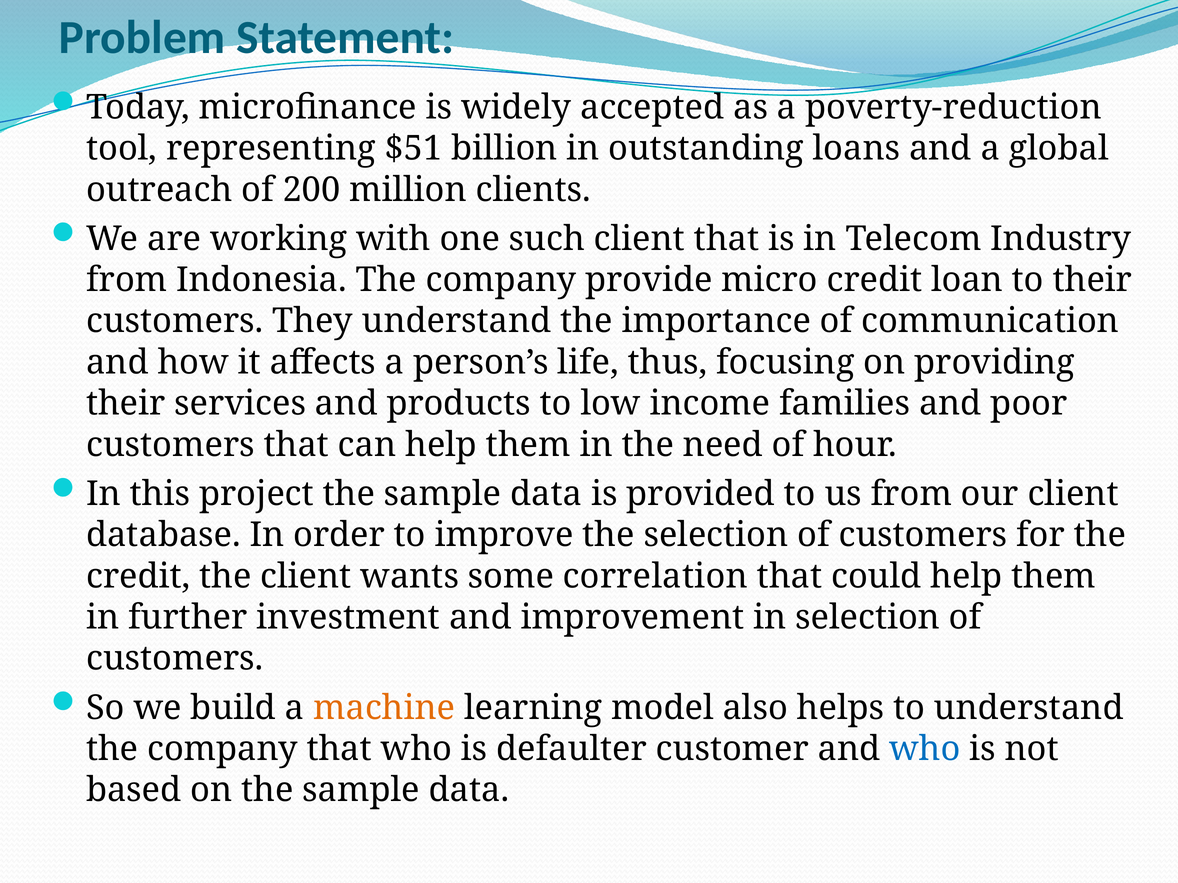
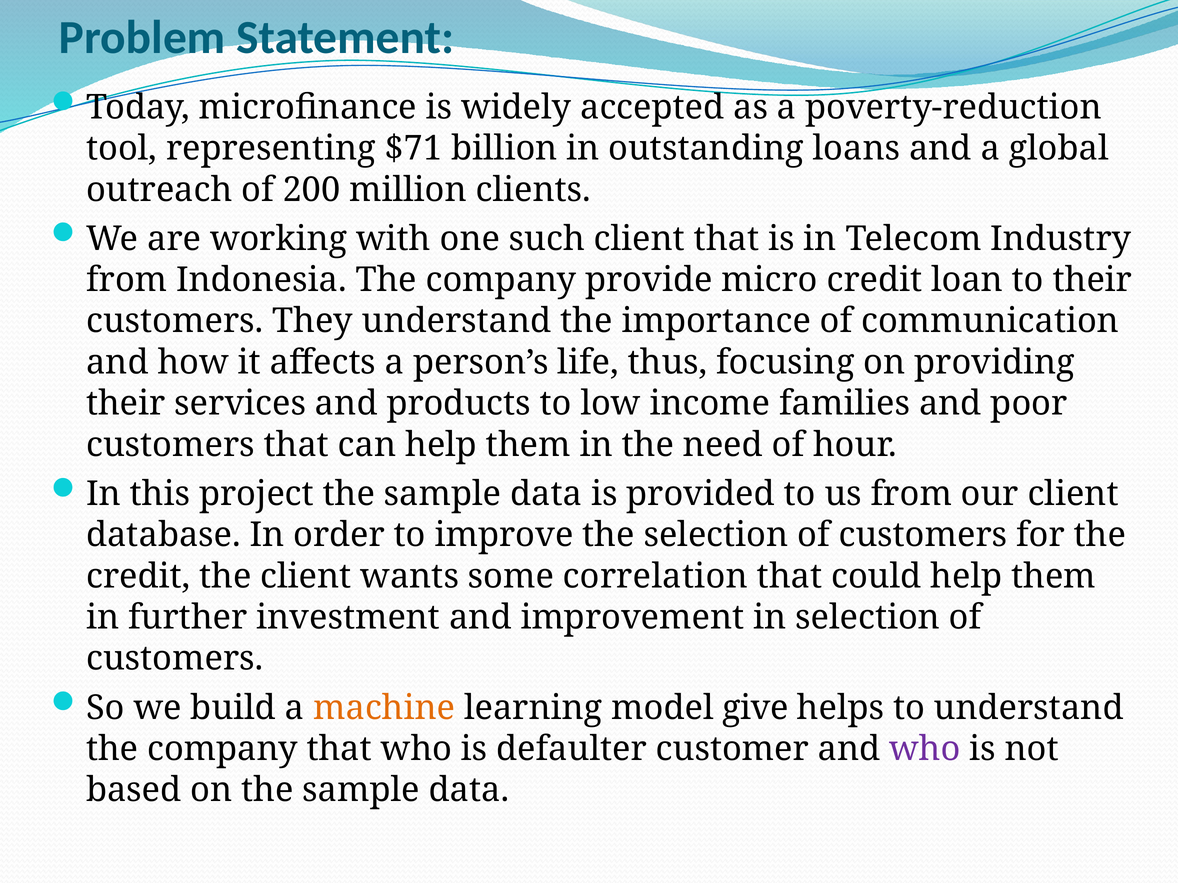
$51: $51 -> $71
also: also -> give
who at (925, 749) colour: blue -> purple
